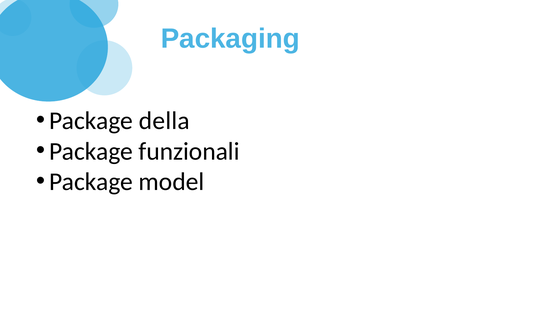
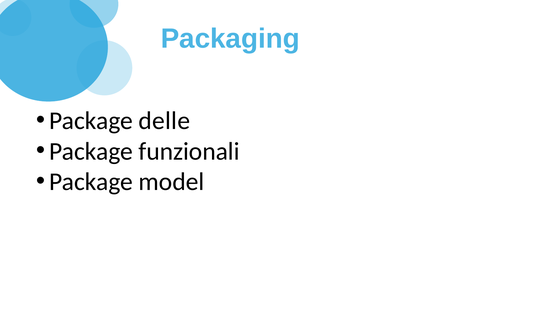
della: della -> delle
